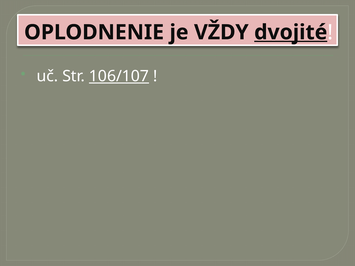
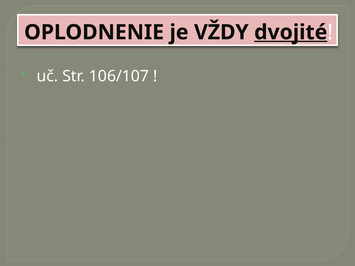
106/107 underline: present -> none
